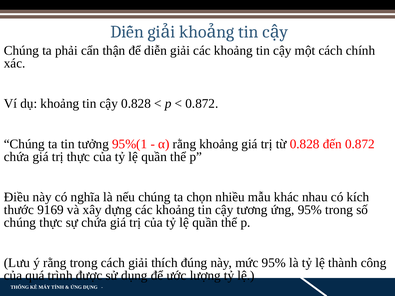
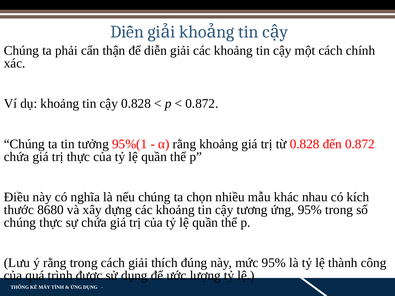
9169: 9169 -> 8680
